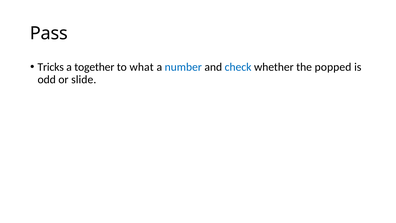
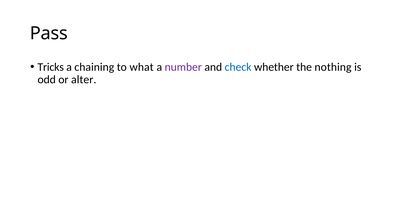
together: together -> chaining
number colour: blue -> purple
popped: popped -> nothing
slide: slide -> alter
